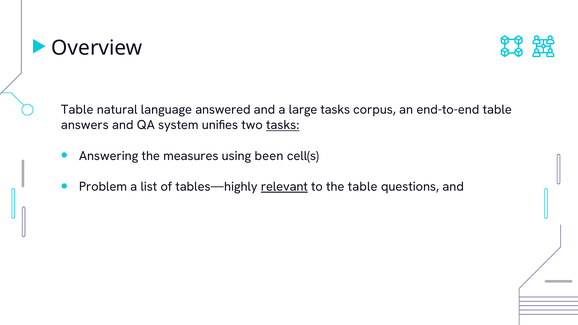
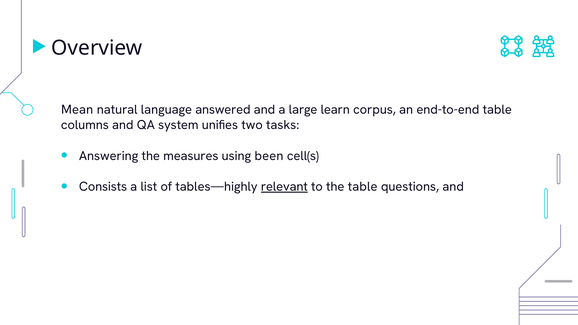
Table at (77, 110): Table -> Mean
large tasks: tasks -> learn
answers: answers -> columns
tasks at (283, 125) underline: present -> none
Problem: Problem -> Consists
